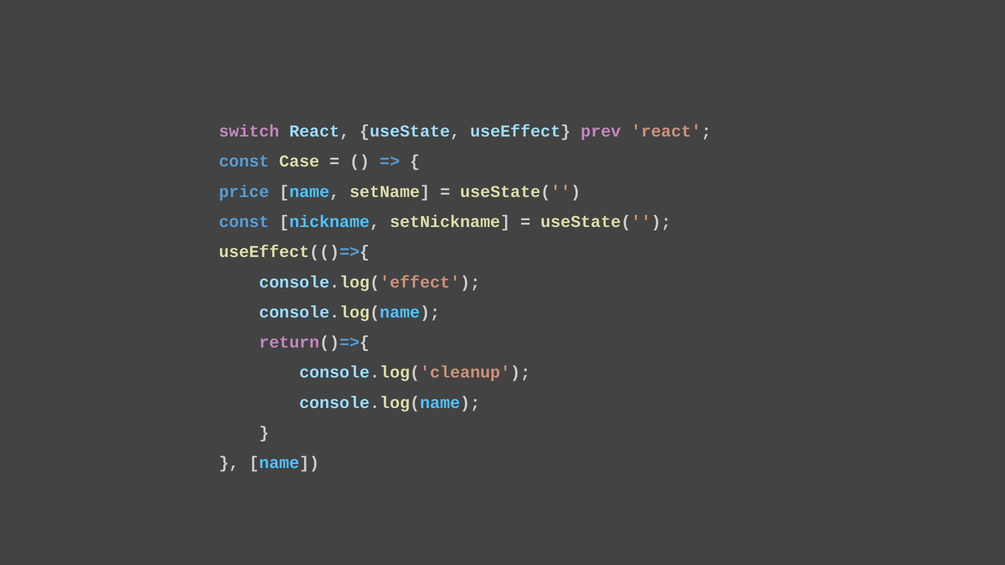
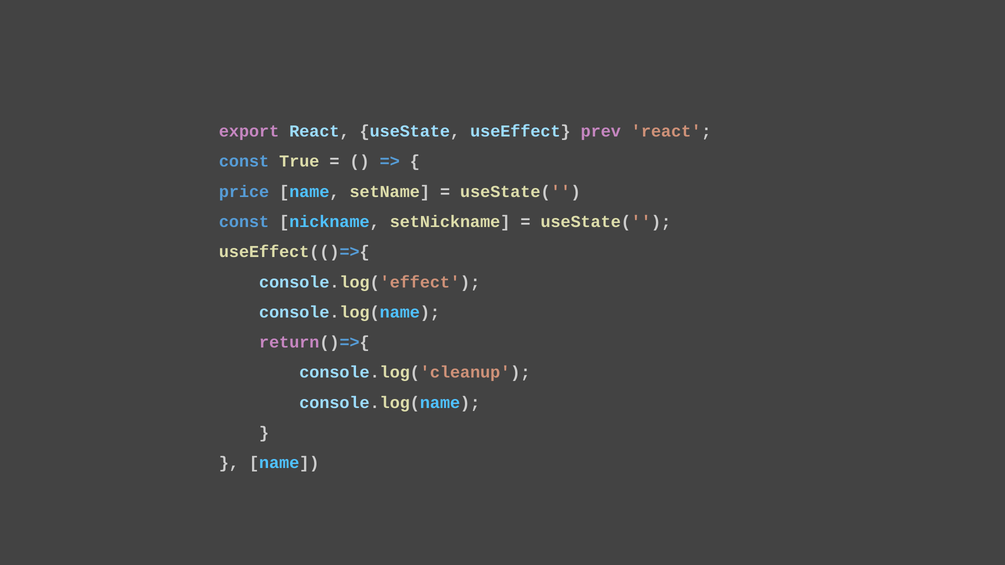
switch: switch -> export
Case: Case -> True
